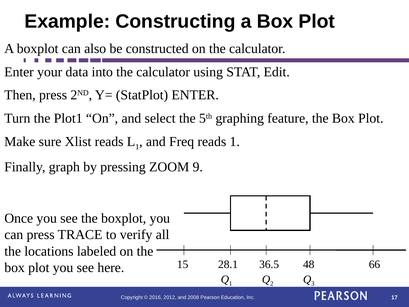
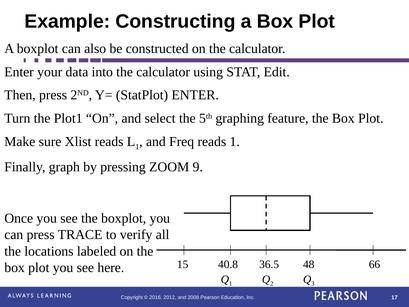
28.1: 28.1 -> 40.8
